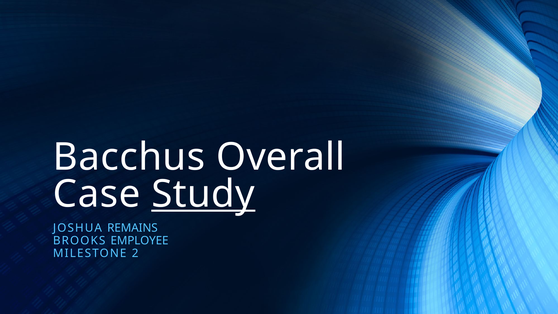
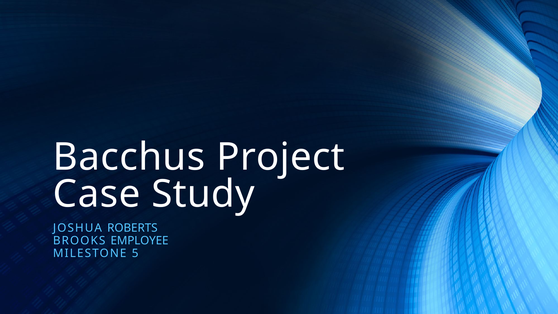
Overall: Overall -> Project
Study underline: present -> none
REMAINS: REMAINS -> ROBERTS
2: 2 -> 5
